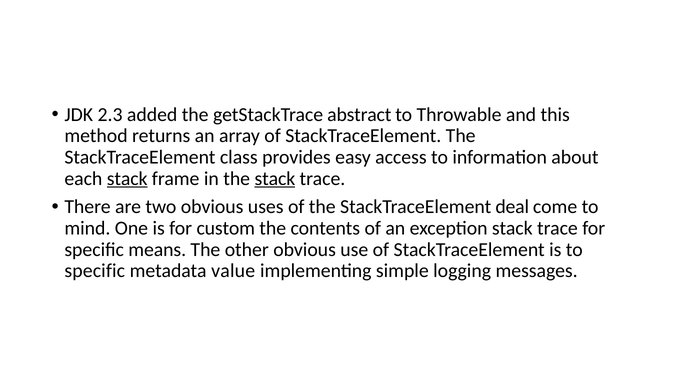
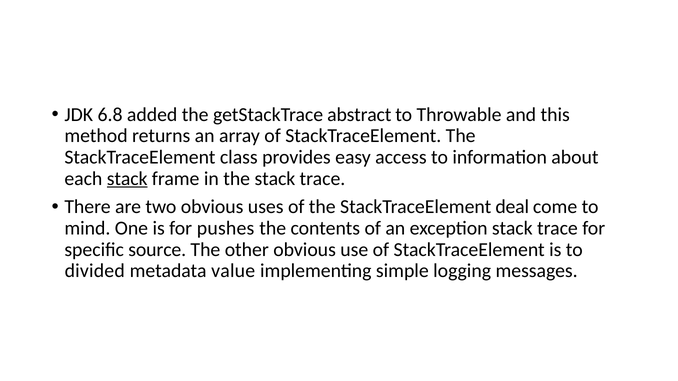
2.3: 2.3 -> 6.8
stack at (275, 179) underline: present -> none
custom: custom -> pushes
means: means -> source
specific at (95, 271): specific -> divided
